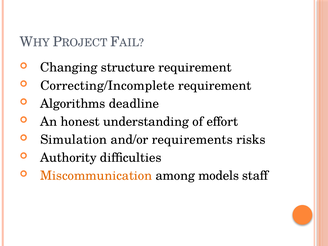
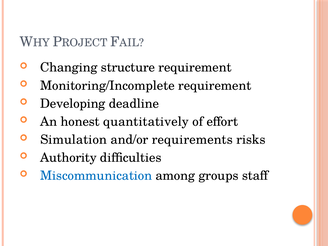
Correcting/Incomplete: Correcting/Incomplete -> Monitoring/Incomplete
Algorithms: Algorithms -> Developing
understanding: understanding -> quantitatively
Miscommunication colour: orange -> blue
models: models -> groups
